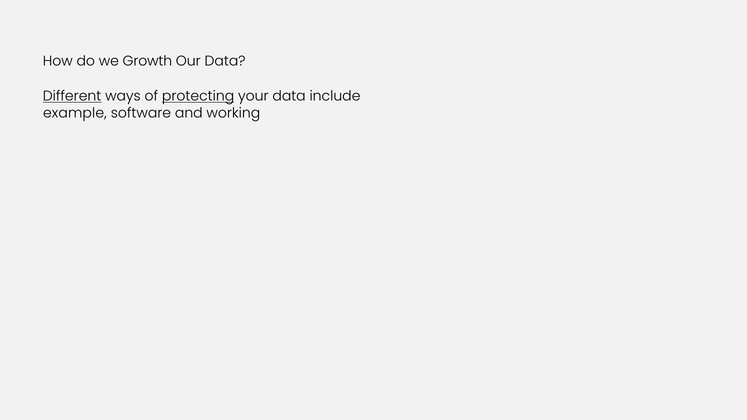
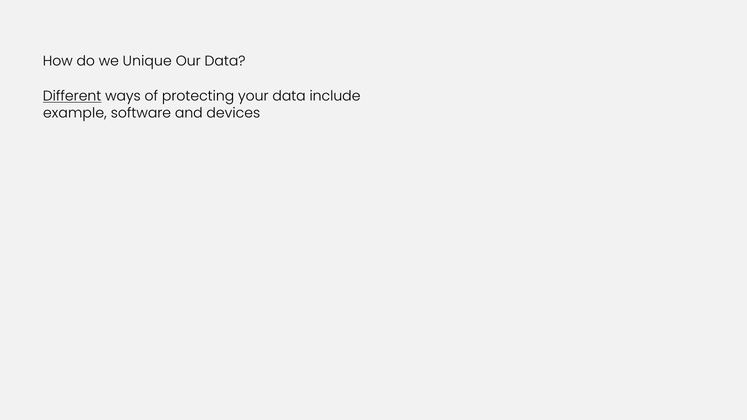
Growth: Growth -> Unique
protecting underline: present -> none
working: working -> devices
